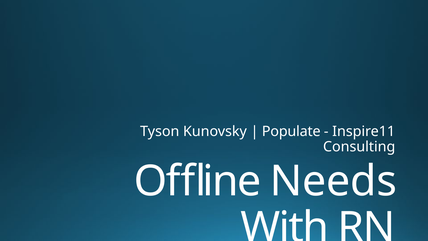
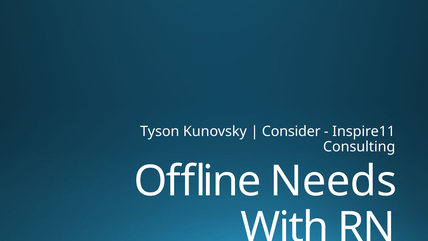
Populate: Populate -> Consider
